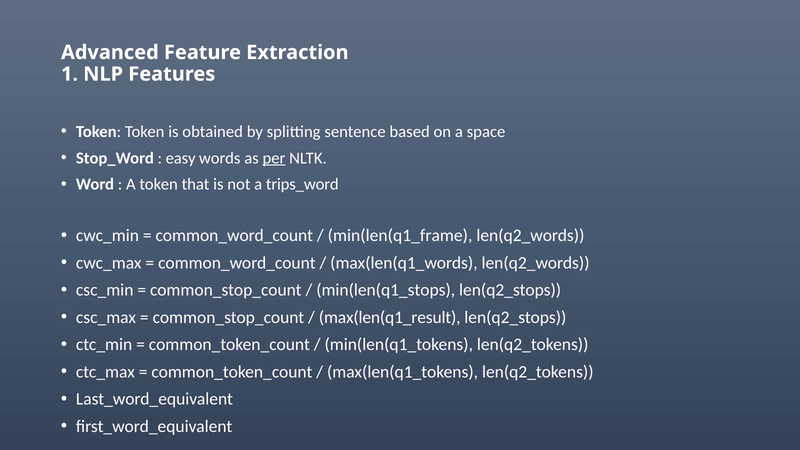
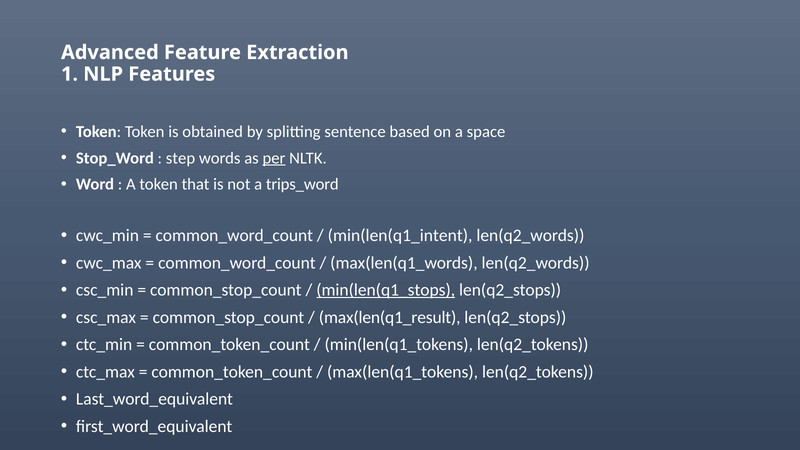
easy: easy -> step
min(len(q1_frame: min(len(q1_frame -> min(len(q1_intent
min(len(q1_stops underline: none -> present
